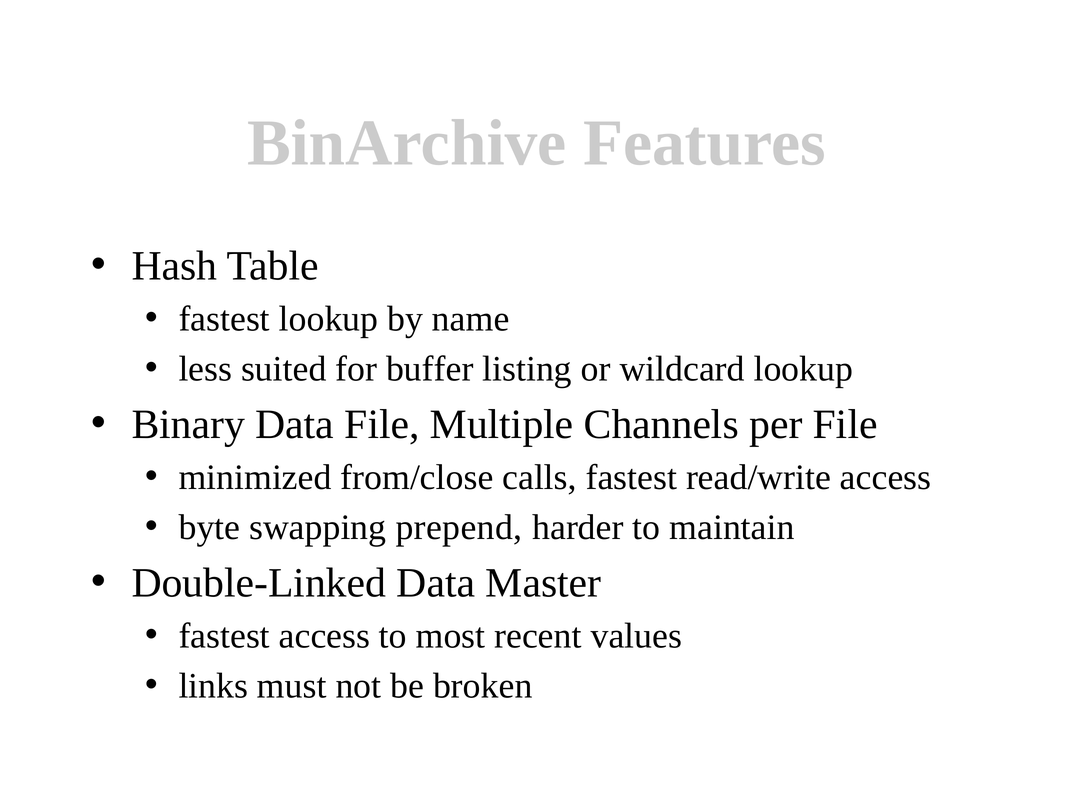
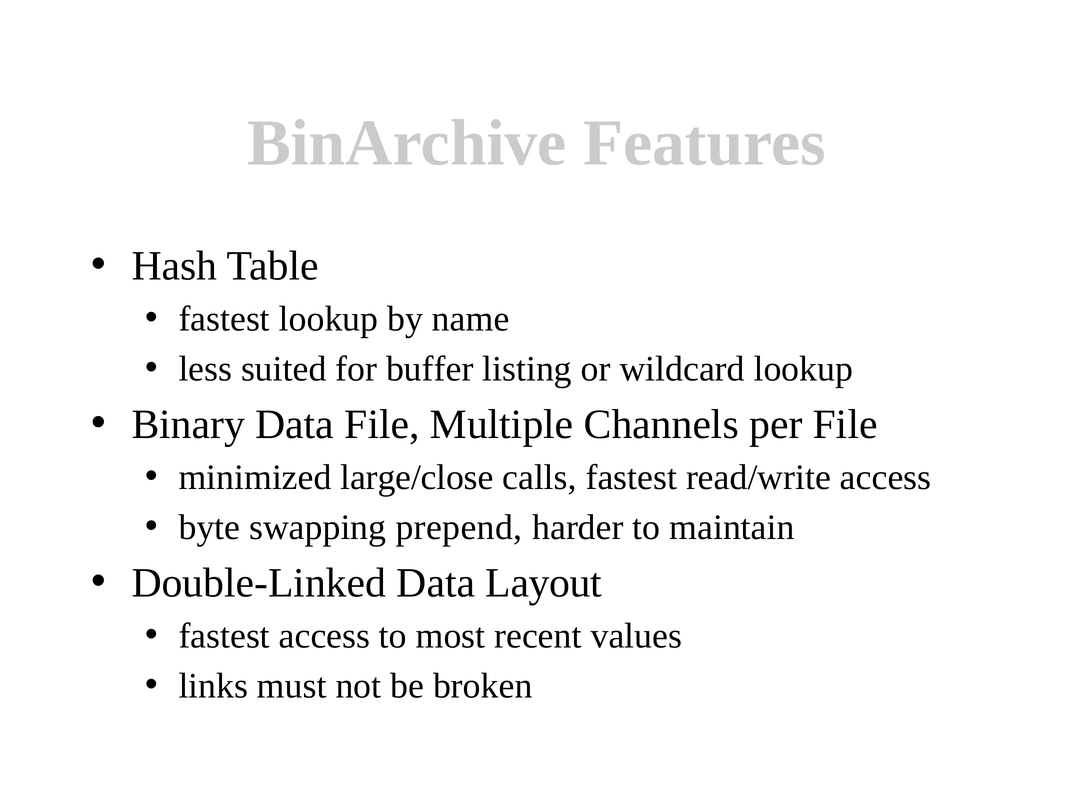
from/close: from/close -> large/close
Master: Master -> Layout
